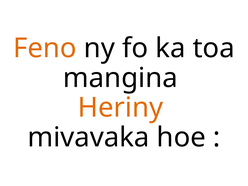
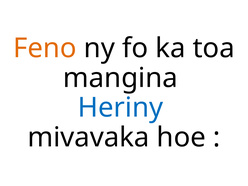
Heriny colour: orange -> blue
